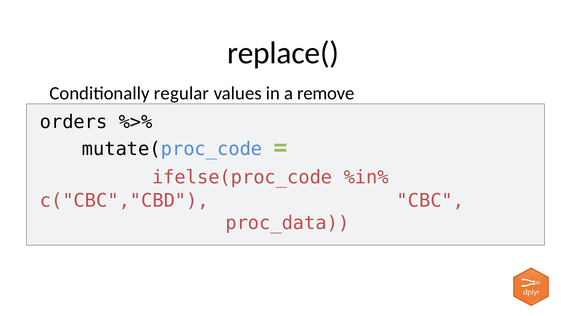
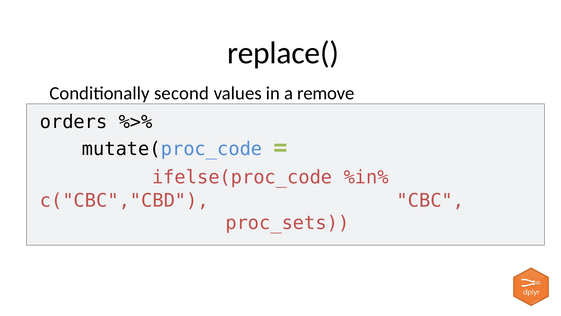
regular: regular -> second
proc_data: proc_data -> proc_sets
